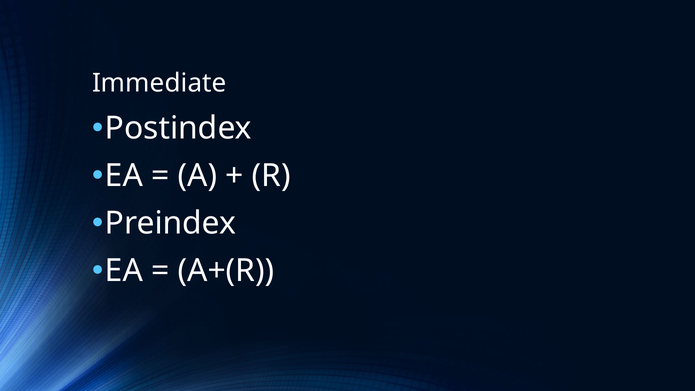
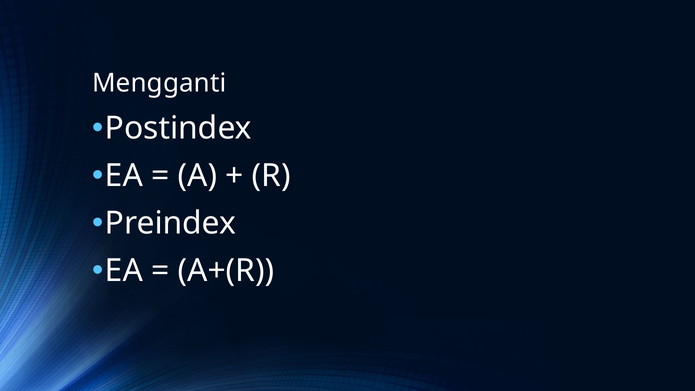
Immediate: Immediate -> Mengganti
